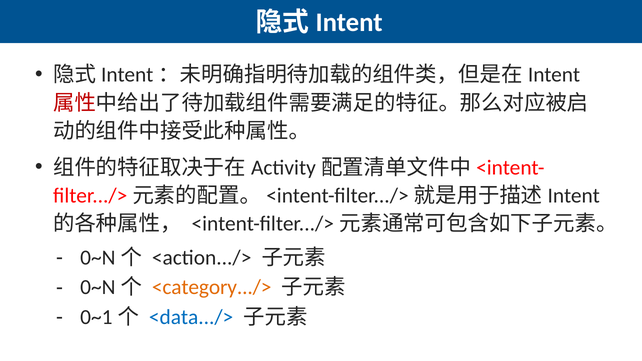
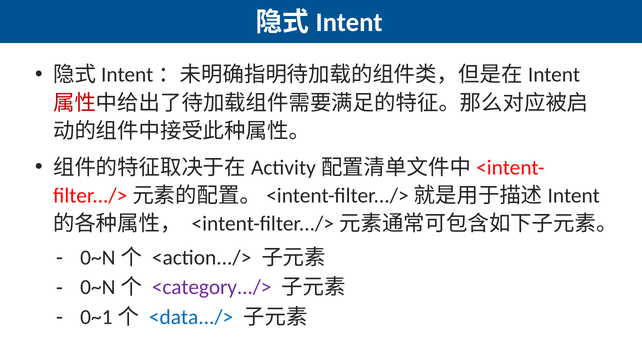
<category.../> colour: orange -> purple
